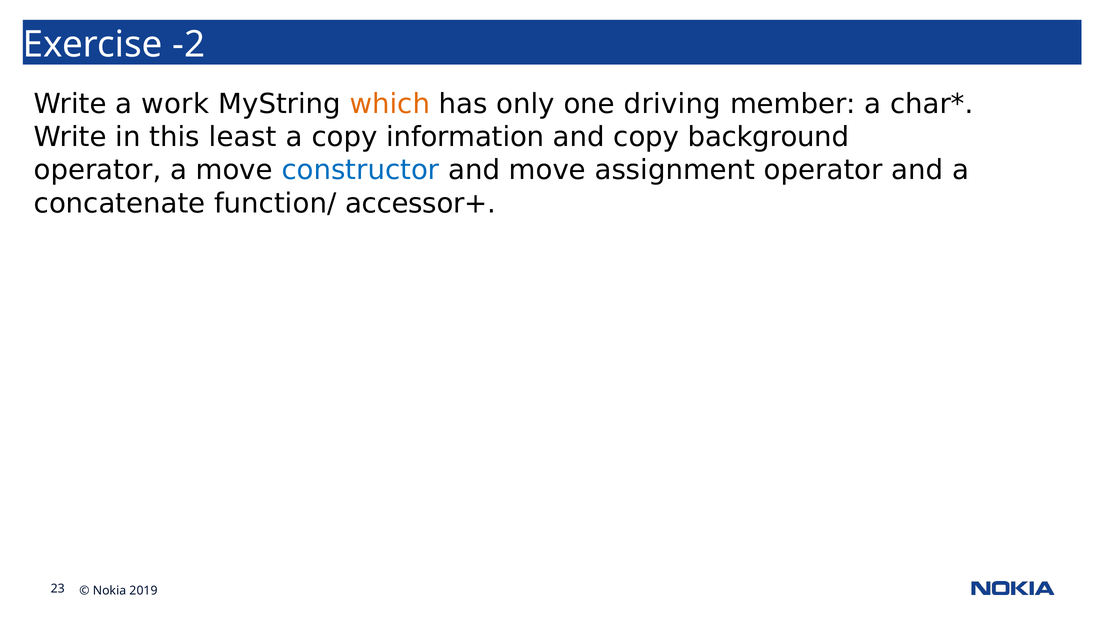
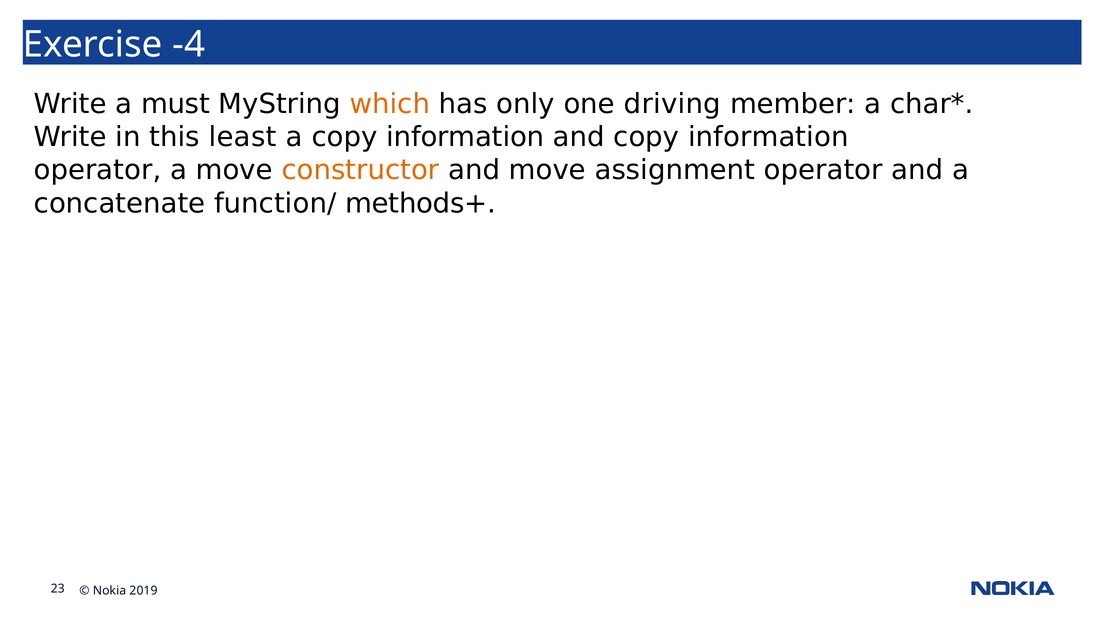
-2: -2 -> -4
work: work -> must
and copy background: background -> information
constructor colour: blue -> orange
accessor+: accessor+ -> methods+
